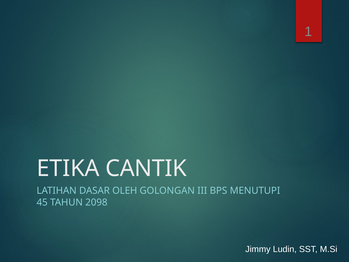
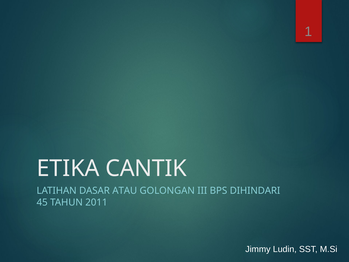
OLEH: OLEH -> ATAU
MENUTUPI: MENUTUPI -> DIHINDARI
2098: 2098 -> 2011
